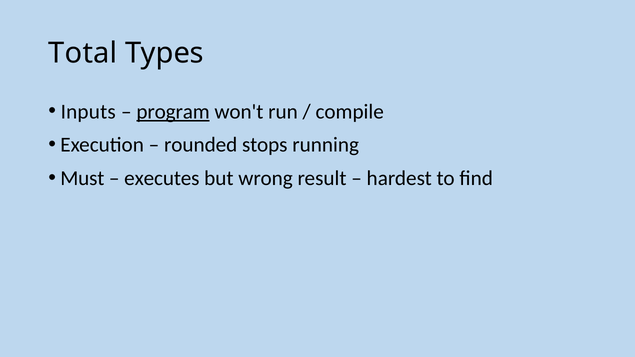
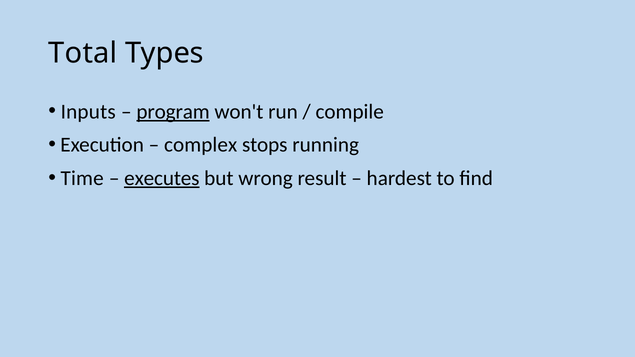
rounded: rounded -> complex
Must: Must -> Time
executes underline: none -> present
